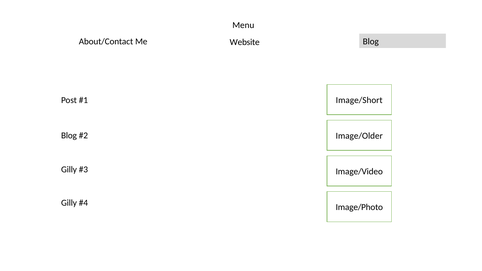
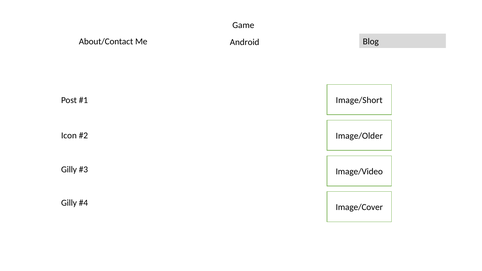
Menu: Menu -> Game
Website: Website -> Android
Blog at (69, 136): Blog -> Icon
Image/Photo: Image/Photo -> Image/Cover
